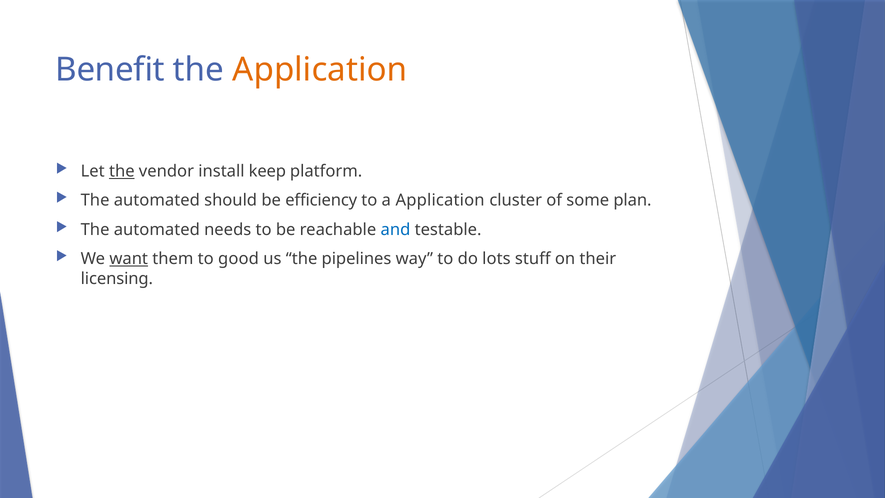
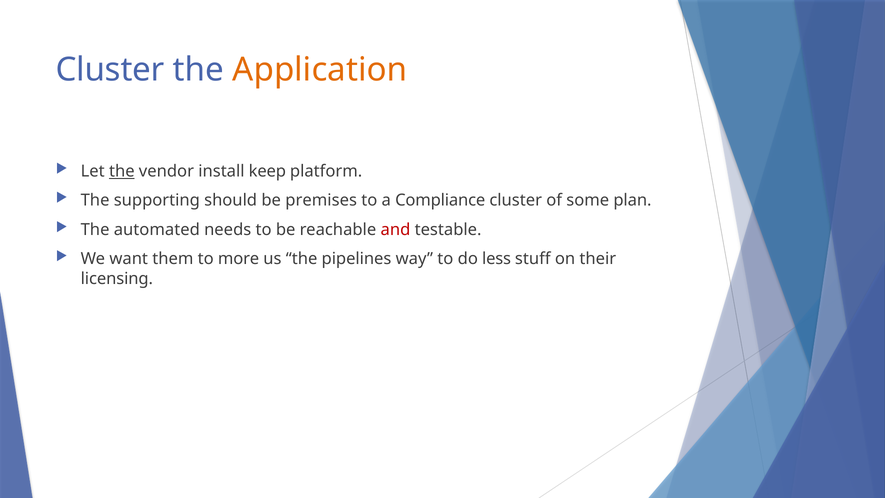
Benefit at (110, 70): Benefit -> Cluster
automated at (157, 200): automated -> supporting
efficiency: efficiency -> premises
a Application: Application -> Compliance
and colour: blue -> red
want underline: present -> none
good: good -> more
lots: lots -> less
